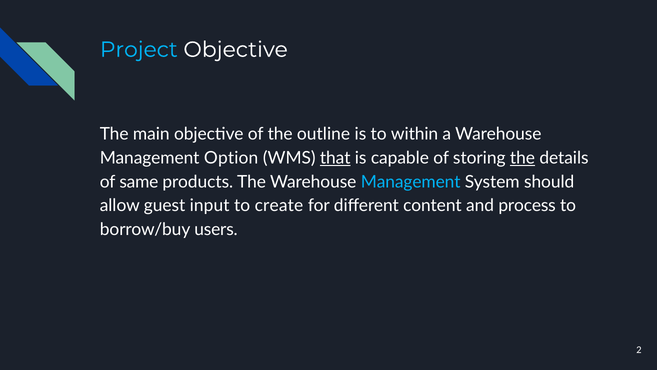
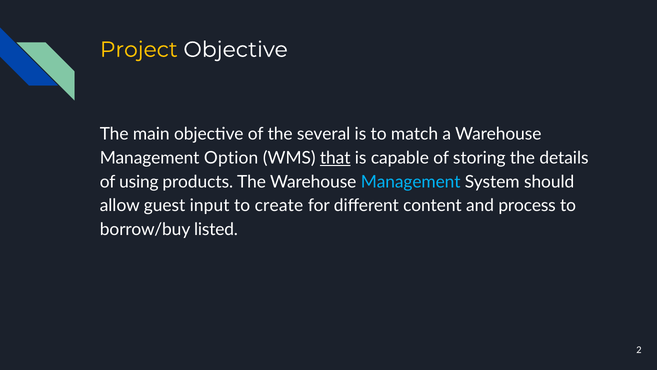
Project colour: light blue -> yellow
outline: outline -> several
within: within -> match
the at (522, 158) underline: present -> none
same: same -> using
users: users -> listed
